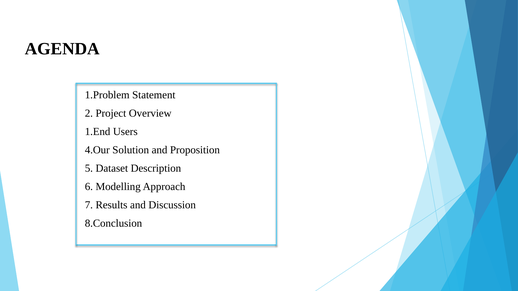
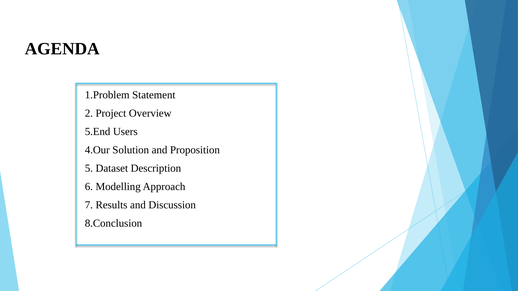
1.End: 1.End -> 5.End
